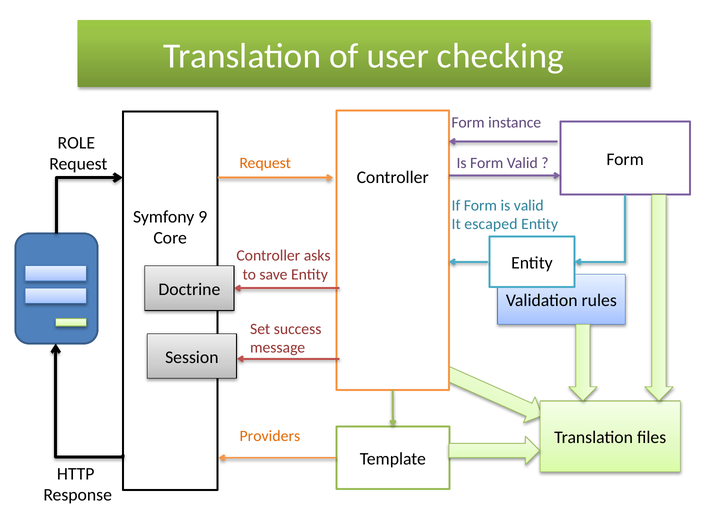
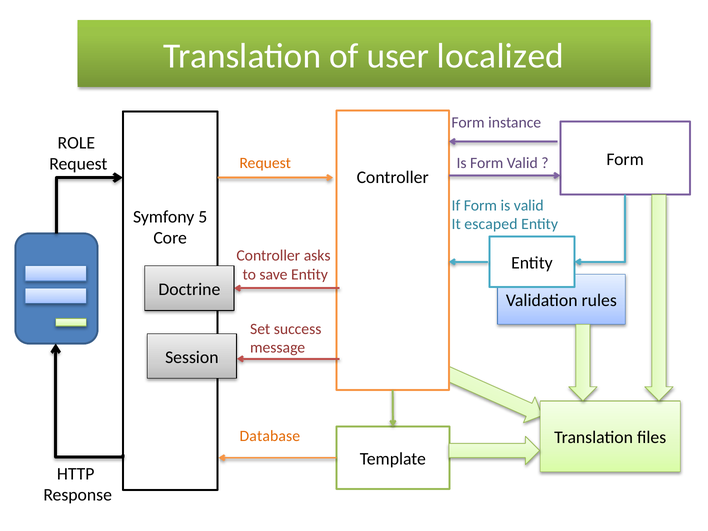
checking: checking -> localized
9: 9 -> 5
Providers: Providers -> Database
